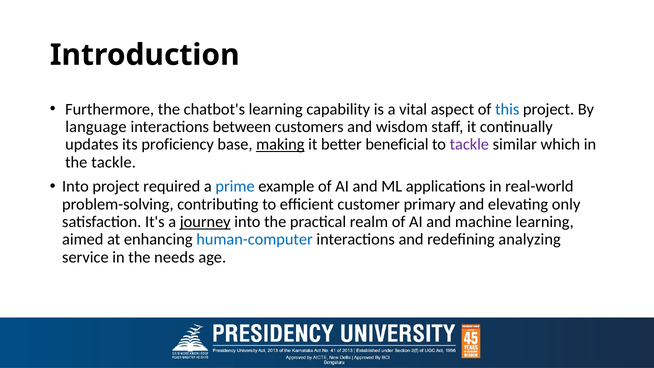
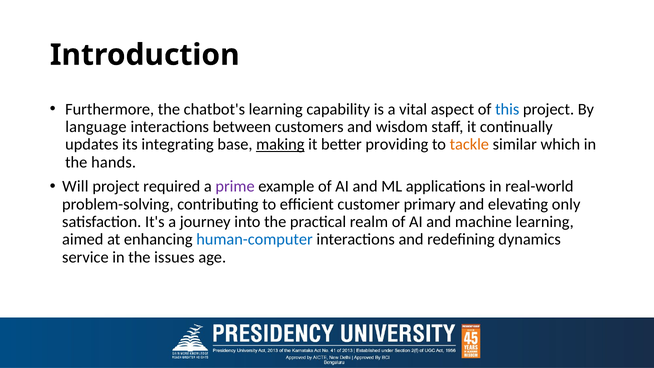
proficiency: proficiency -> integrating
beneficial: beneficial -> providing
tackle at (469, 144) colour: purple -> orange
the tackle: tackle -> hands
Into at (75, 187): Into -> Will
prime colour: blue -> purple
journey underline: present -> none
analyzing: analyzing -> dynamics
needs: needs -> issues
